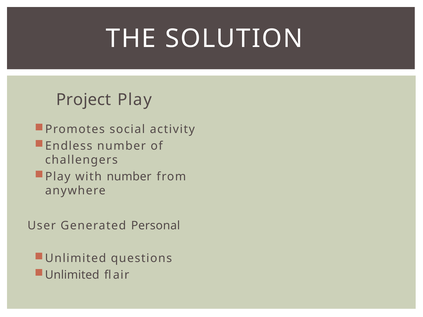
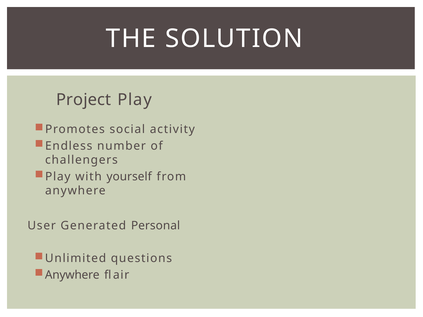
with number: number -> yourself
Unlimited at (72, 275): Unlimited -> Anywhere
